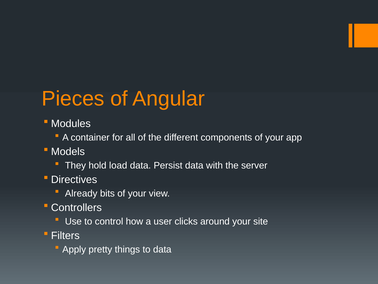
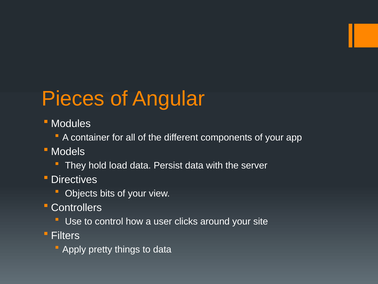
Already: Already -> Objects
